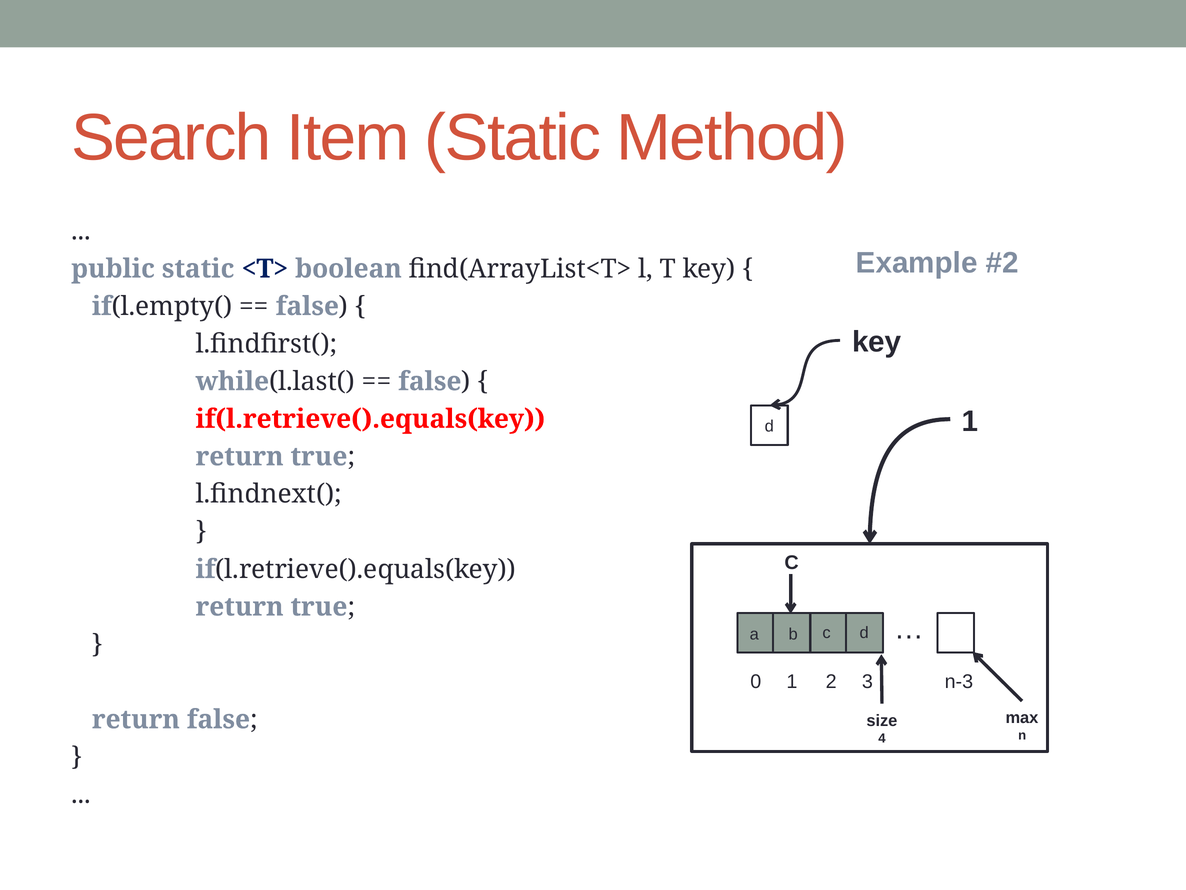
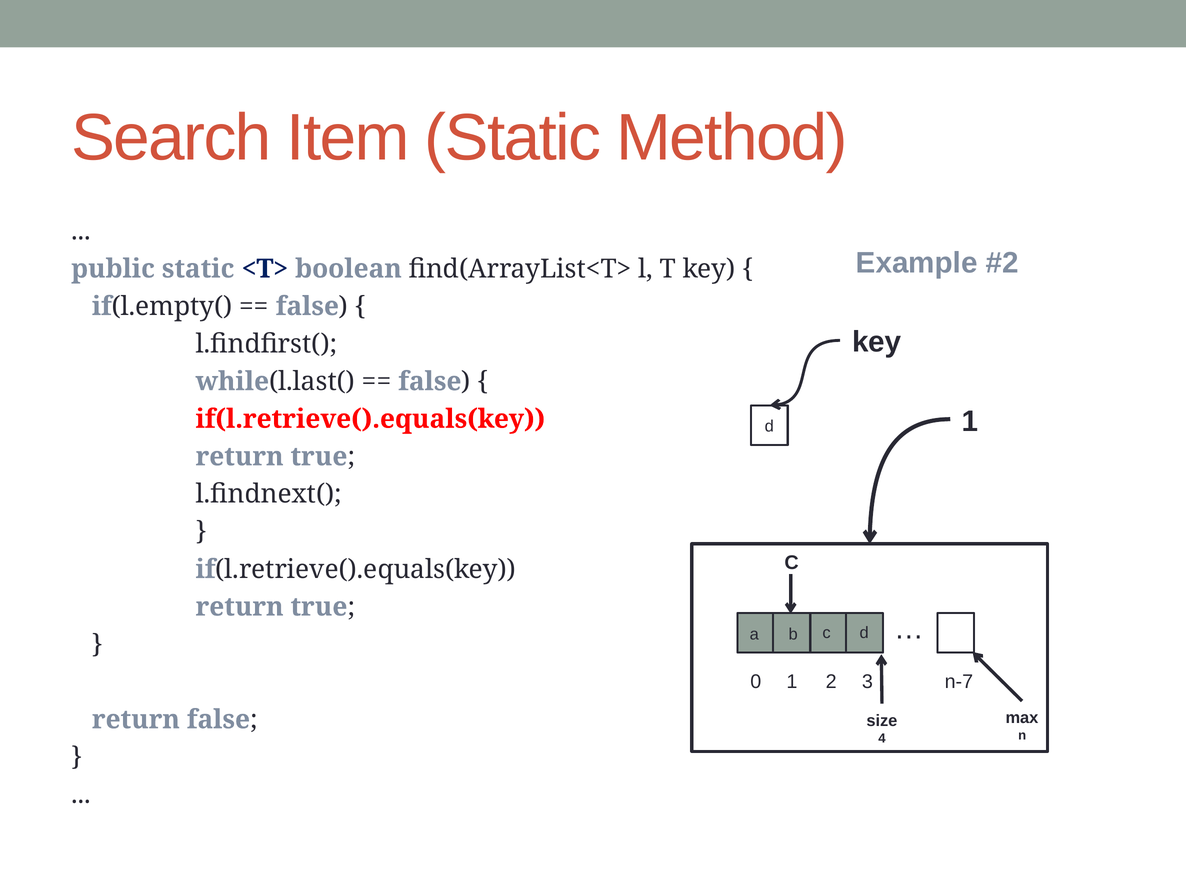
n-3: n-3 -> n-7
